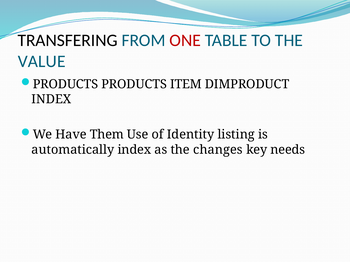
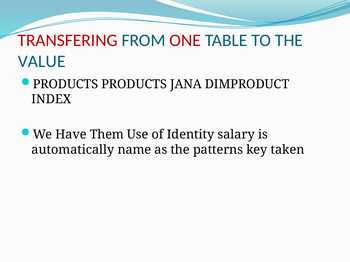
TRANSFERING colour: black -> red
ITEM: ITEM -> JANA
listing: listing -> salary
automatically index: index -> name
changes: changes -> patterns
needs: needs -> taken
